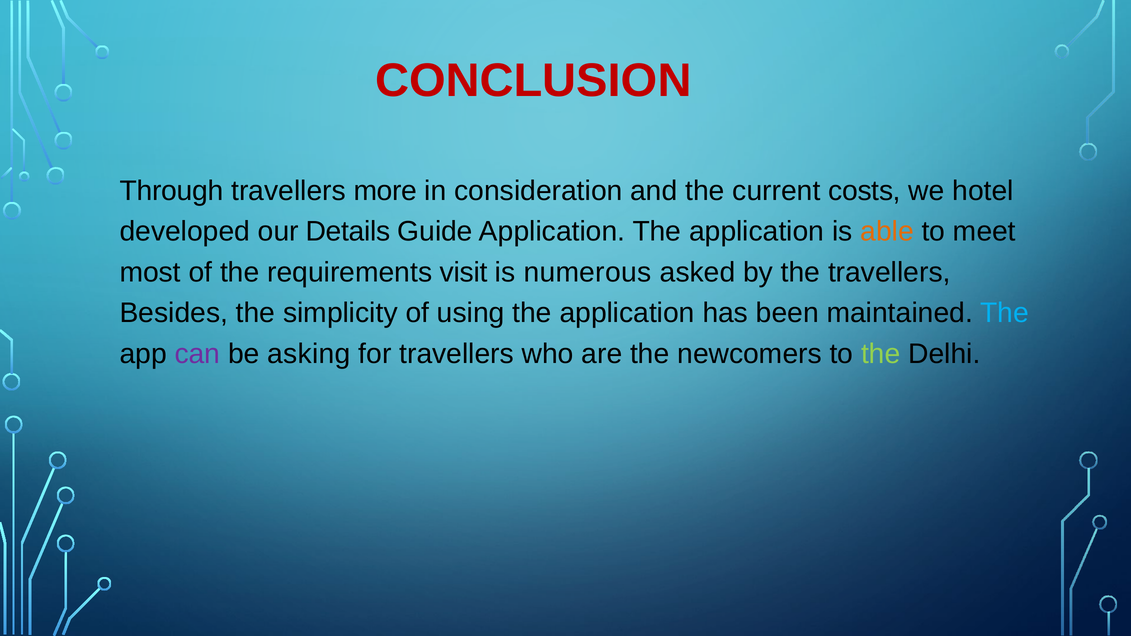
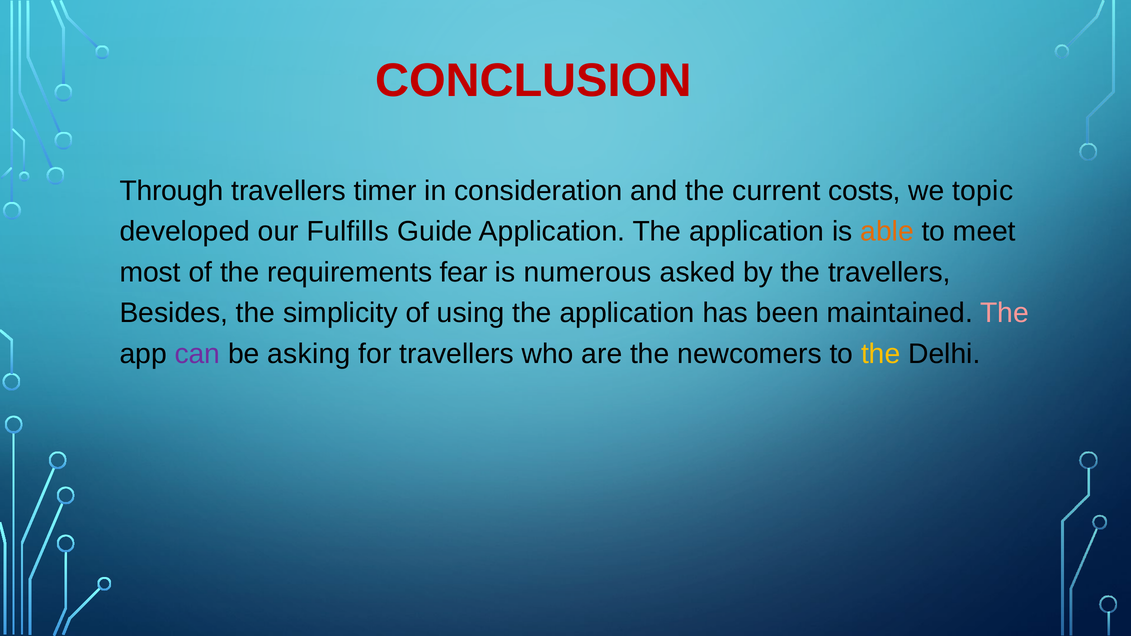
more: more -> timer
hotel: hotel -> topic
Details: Details -> Fulfills
visit: visit -> fear
The at (1005, 313) colour: light blue -> pink
the at (881, 354) colour: light green -> yellow
